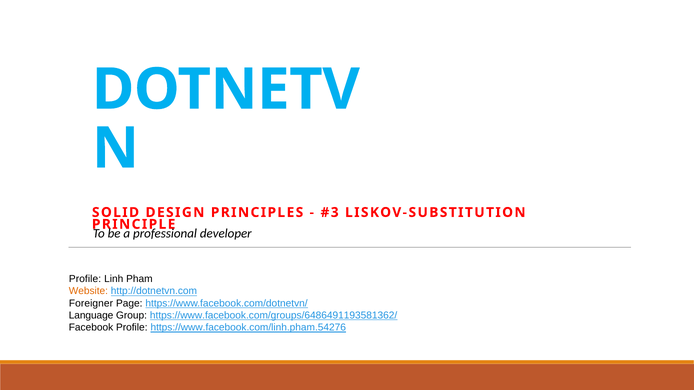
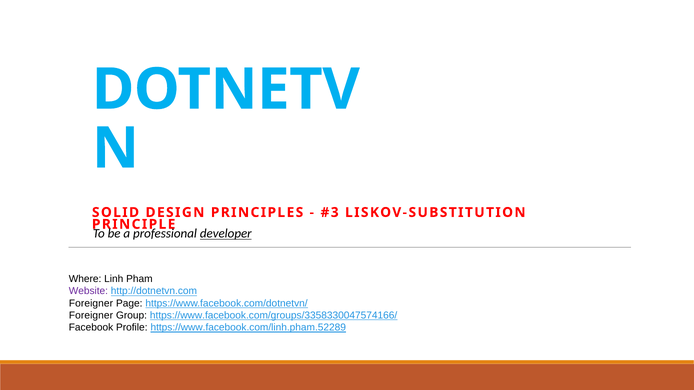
developer underline: none -> present
Profile at (85, 279): Profile -> Where
Website colour: orange -> purple
Language at (91, 316): Language -> Foreigner
https://www.facebook.com/groups/6486491193581362/: https://www.facebook.com/groups/6486491193581362/ -> https://www.facebook.com/groups/3358330047574166/
https://www.facebook.com/linh.pham.54276: https://www.facebook.com/linh.pham.54276 -> https://www.facebook.com/linh.pham.52289
